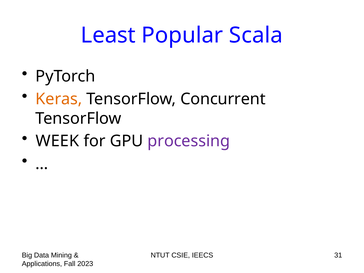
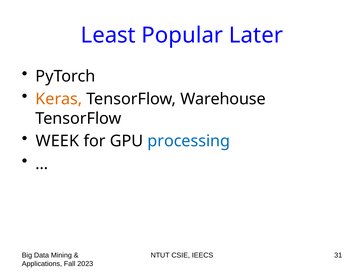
Scala: Scala -> Later
Concurrent: Concurrent -> Warehouse
processing colour: purple -> blue
